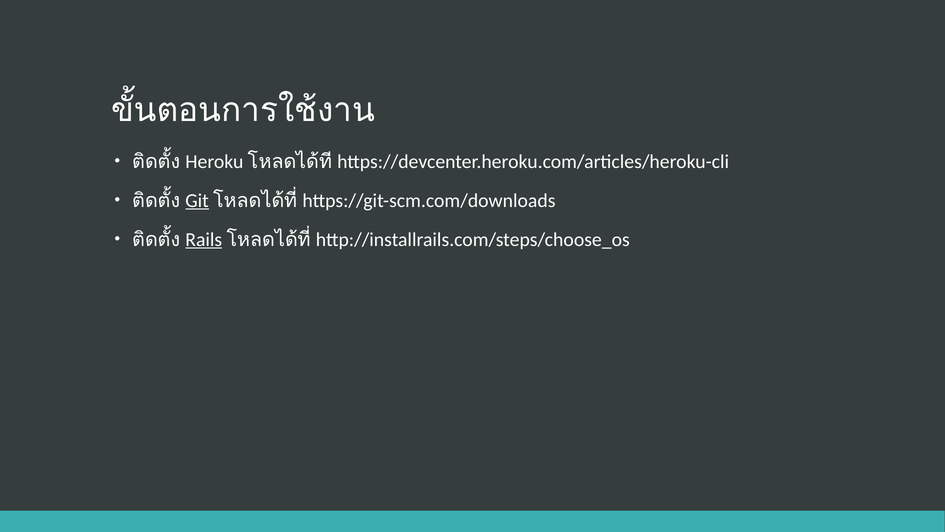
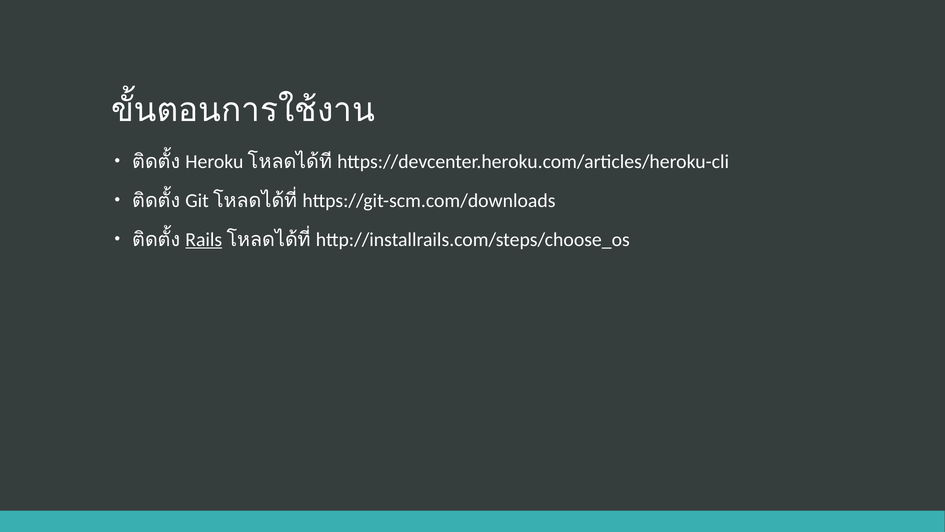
Git underline: present -> none
